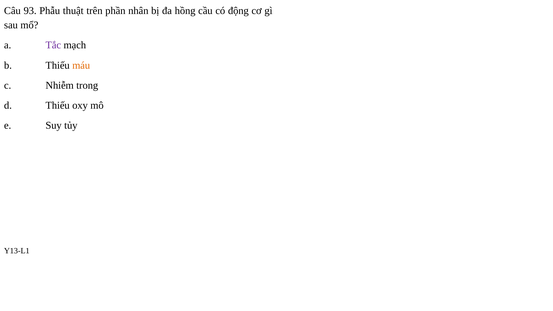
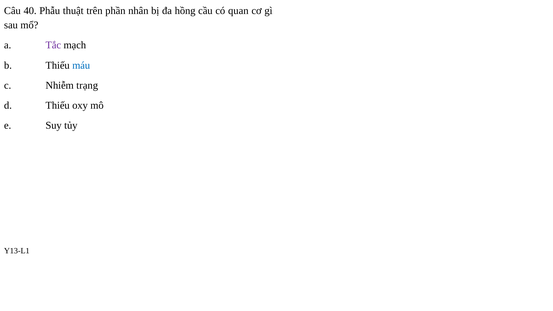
93: 93 -> 40
động: động -> quan
máu colour: orange -> blue
trong: trong -> trạng
